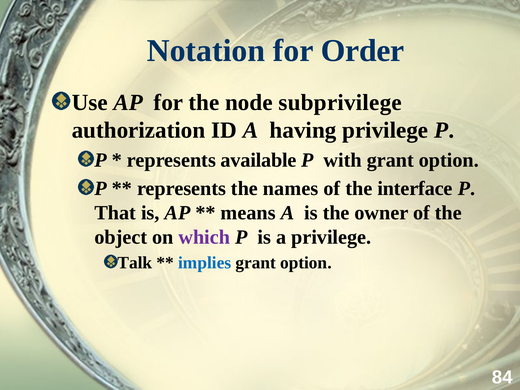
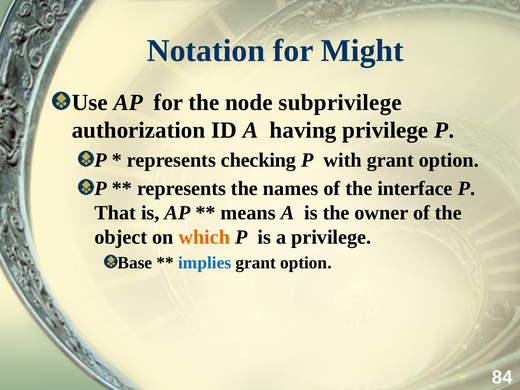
Order: Order -> Might
available: available -> checking
which colour: purple -> orange
Talk: Talk -> Base
